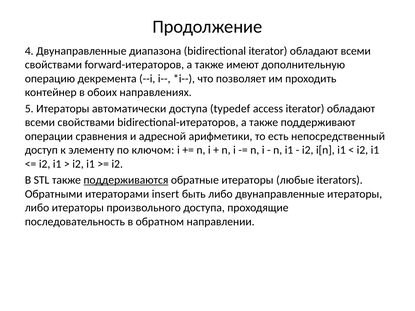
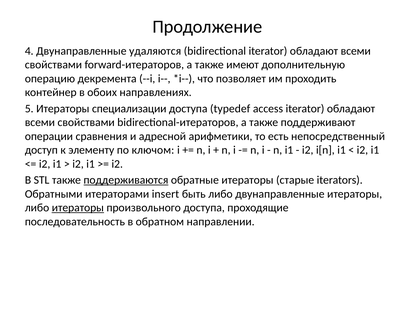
диапазона: диапазона -> удаляются
автоматически: автоматически -> специализации
любые: любые -> старые
итераторы at (78, 208) underline: none -> present
